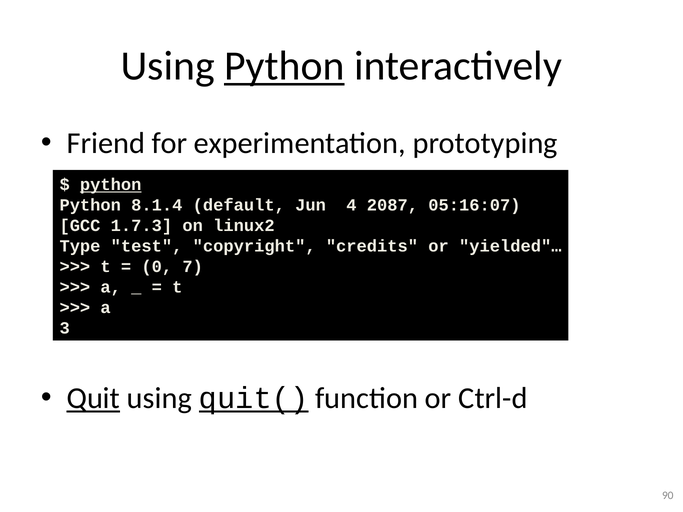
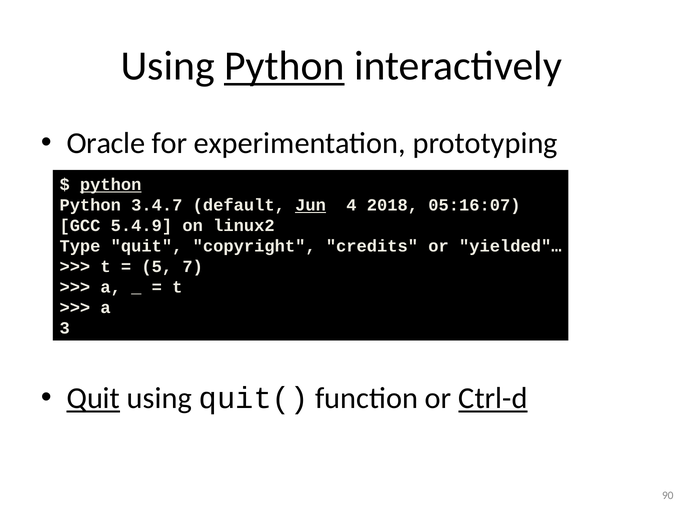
Friend: Friend -> Oracle
8.1.4: 8.1.4 -> 3.4.7
Jun underline: none -> present
2087: 2087 -> 2018
1.7.3: 1.7.3 -> 5.4.9
Type test: test -> quit
0: 0 -> 5
quit( underline: present -> none
Ctrl-d underline: none -> present
